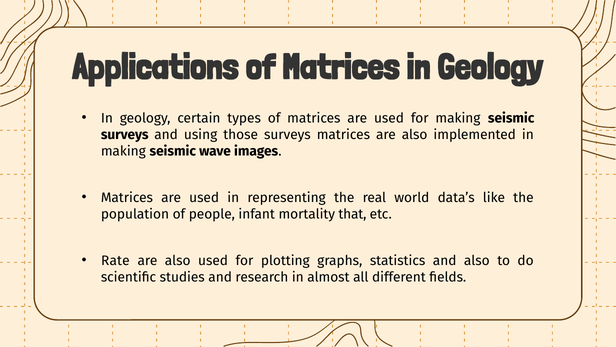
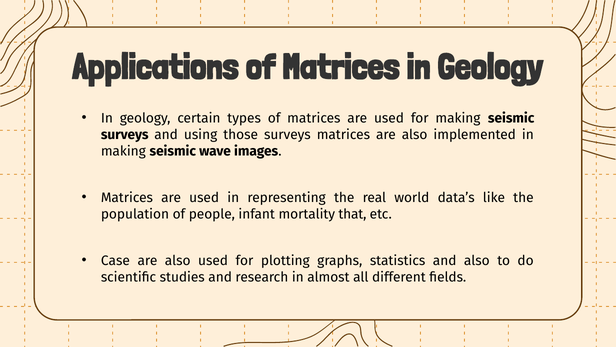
Rate: Rate -> Case
